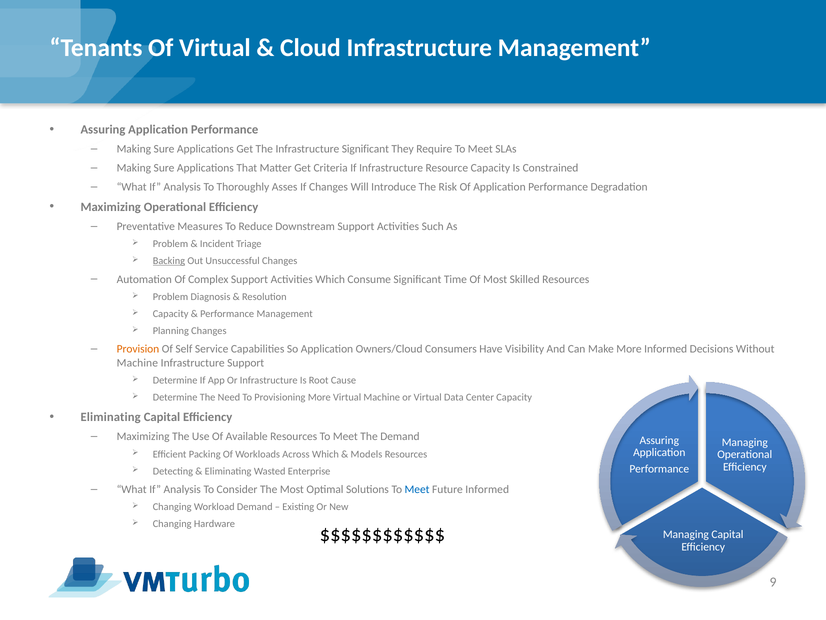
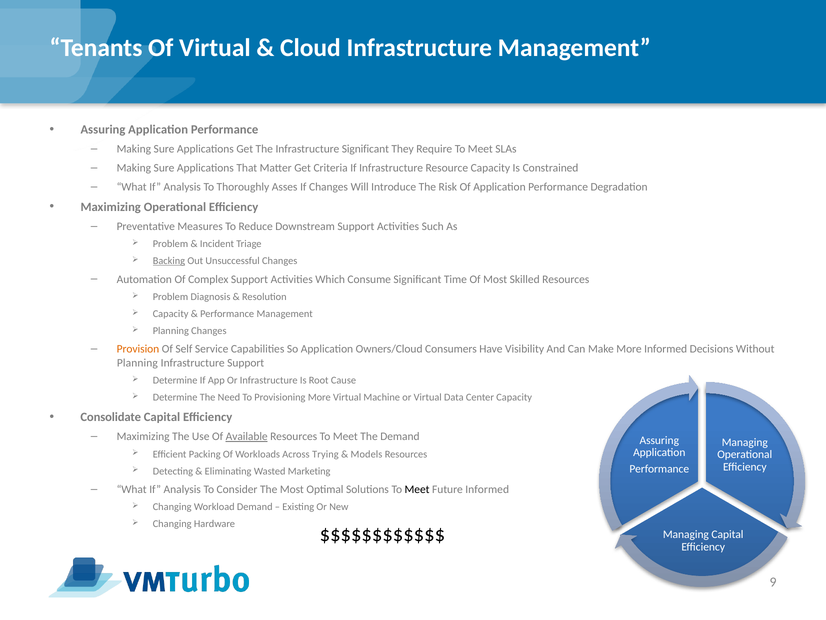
Machine at (137, 363): Machine -> Planning
Eliminating at (111, 417): Eliminating -> Consolidate
Available underline: none -> present
Across Which: Which -> Trying
Enterprise: Enterprise -> Marketing
Meet at (417, 489) colour: blue -> black
